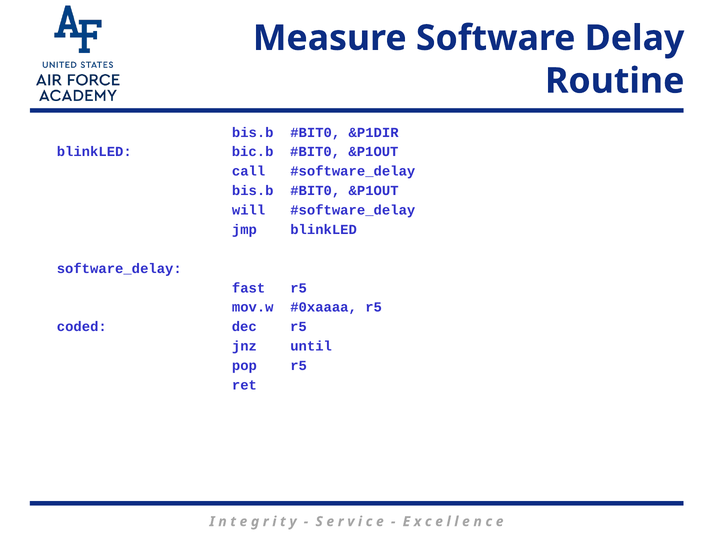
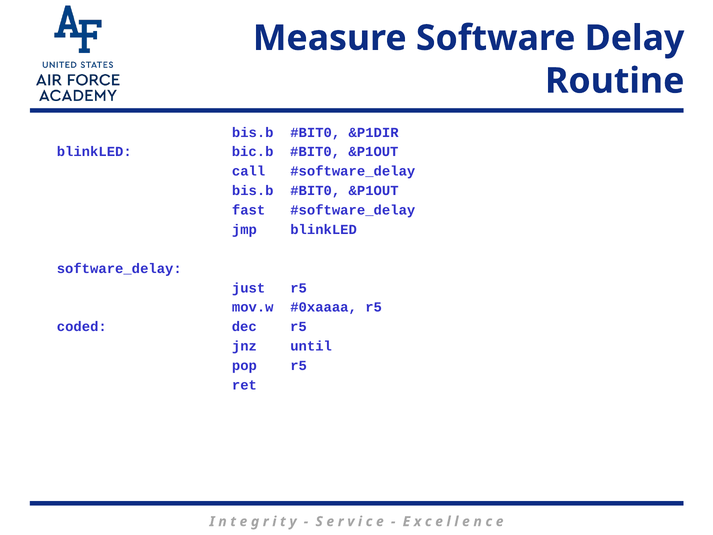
will: will -> fast
fast: fast -> just
